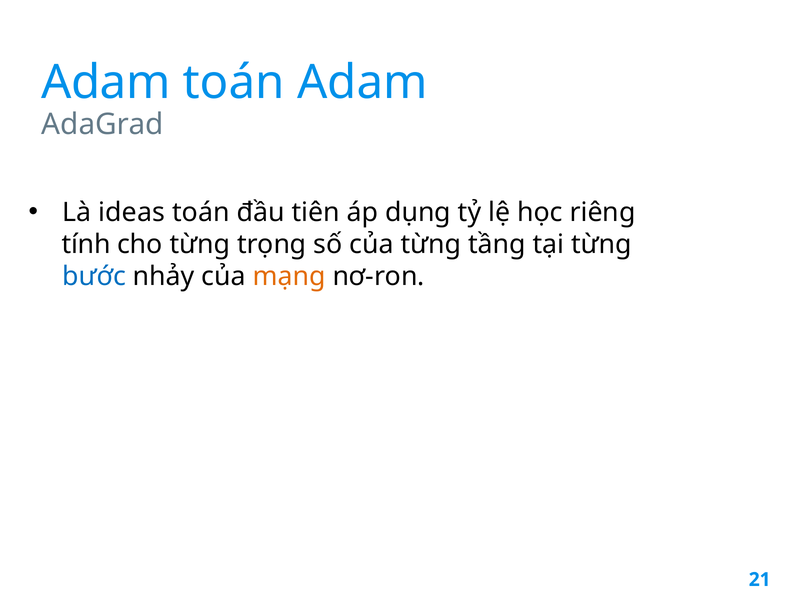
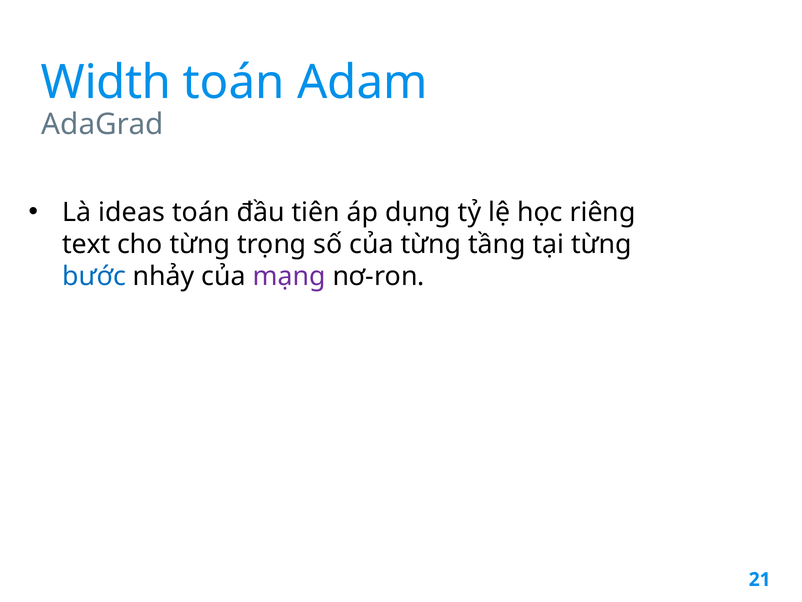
Adam at (106, 82): Adam -> Width
tính: tính -> text
mạng colour: orange -> purple
